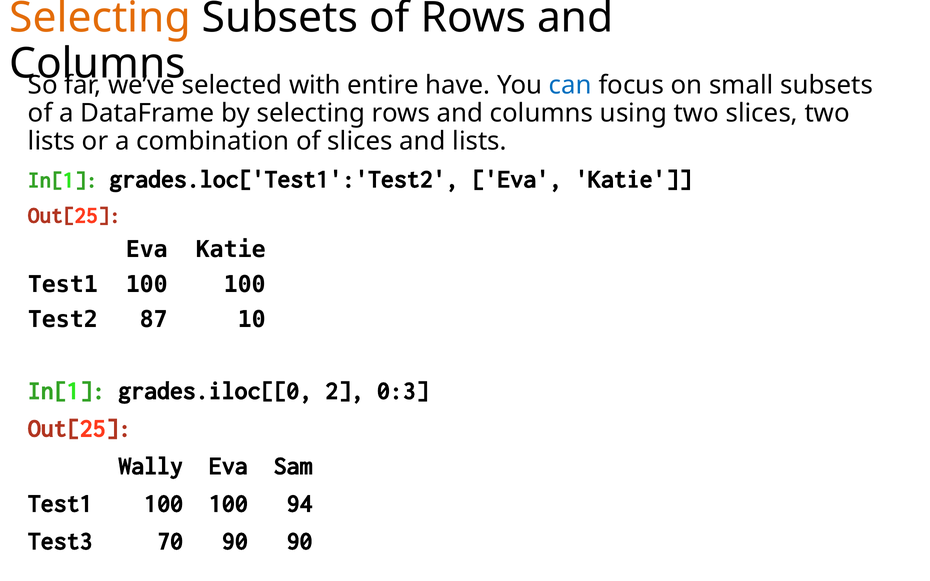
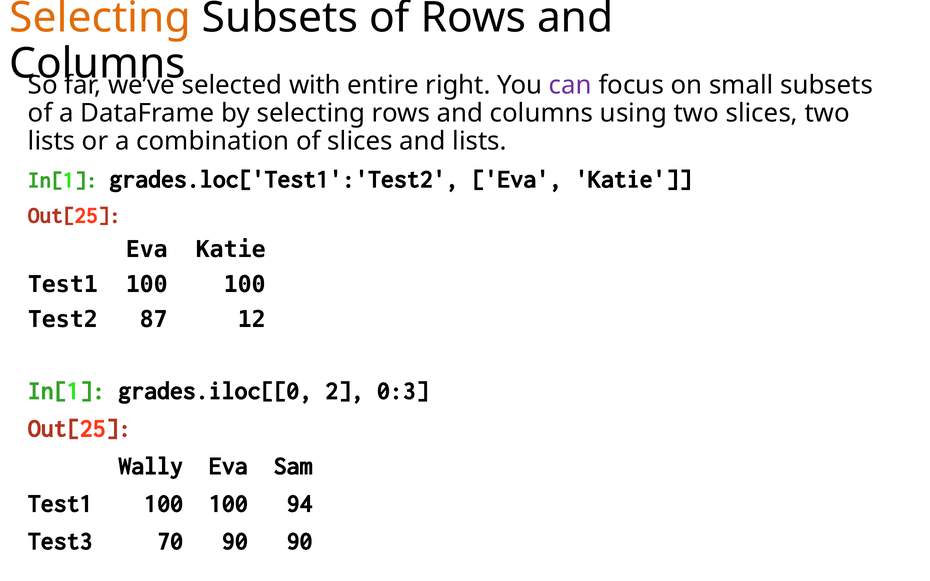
have: have -> right
can colour: blue -> purple
10: 10 -> 12
